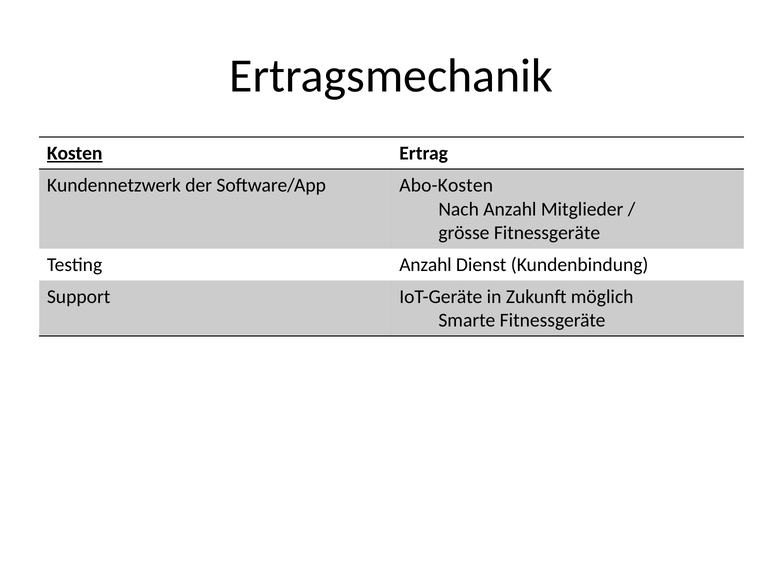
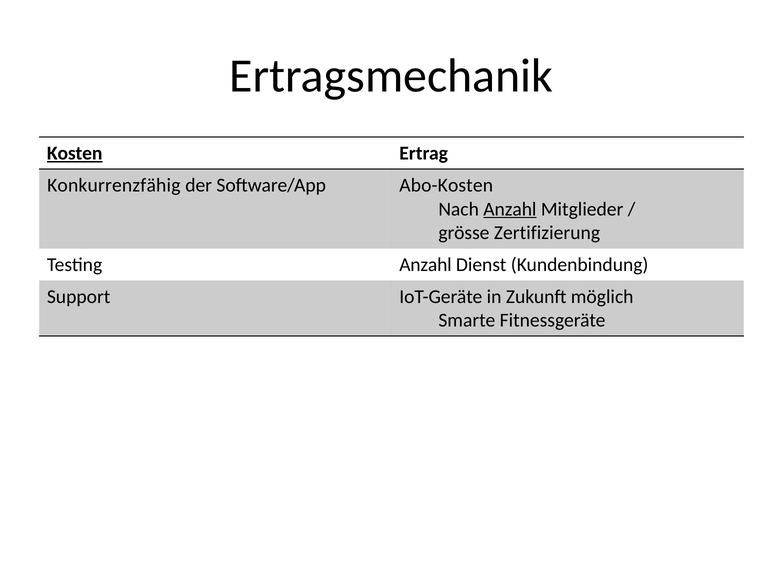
Kundennetzwerk: Kundennetzwerk -> Konkurrenzfähig
Anzahl at (510, 209) underline: none -> present
grösse Fitnessgeräte: Fitnessgeräte -> Zertifizierung
